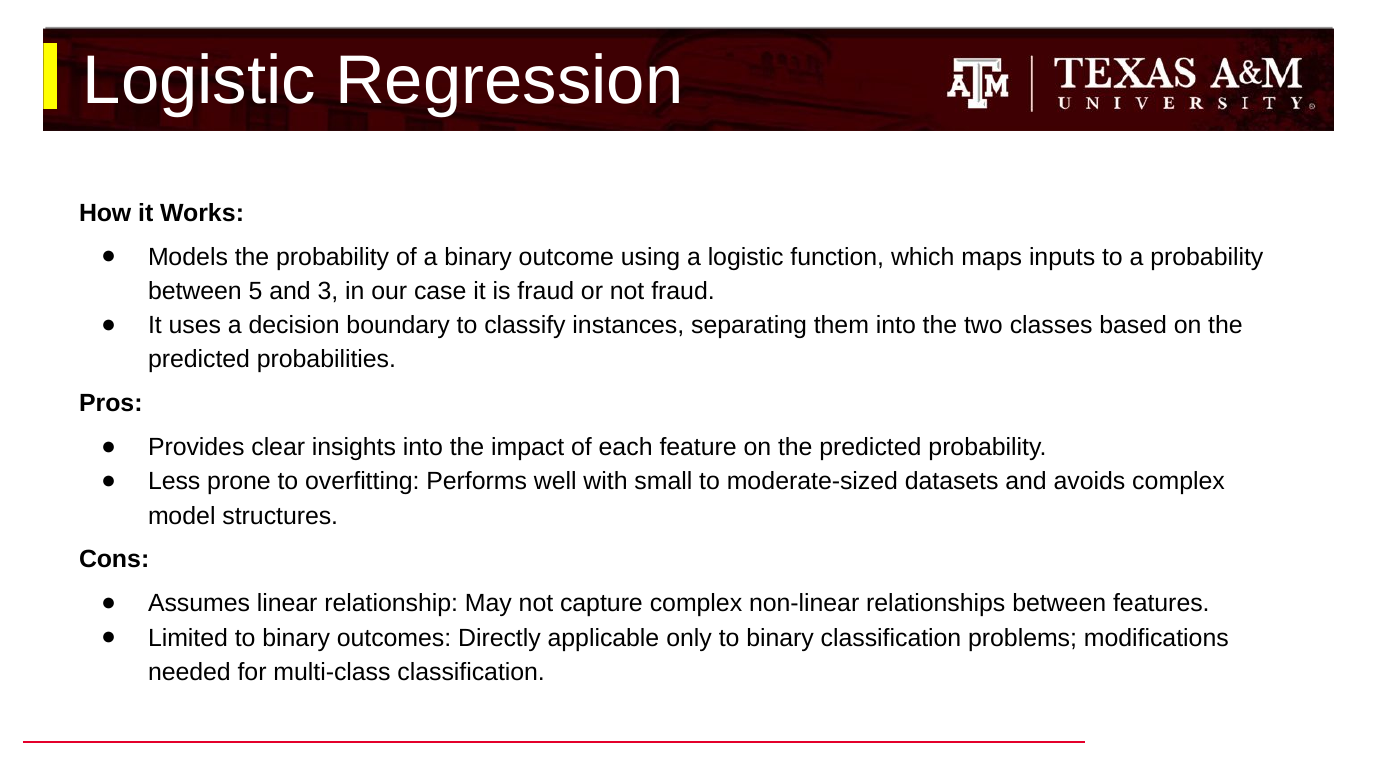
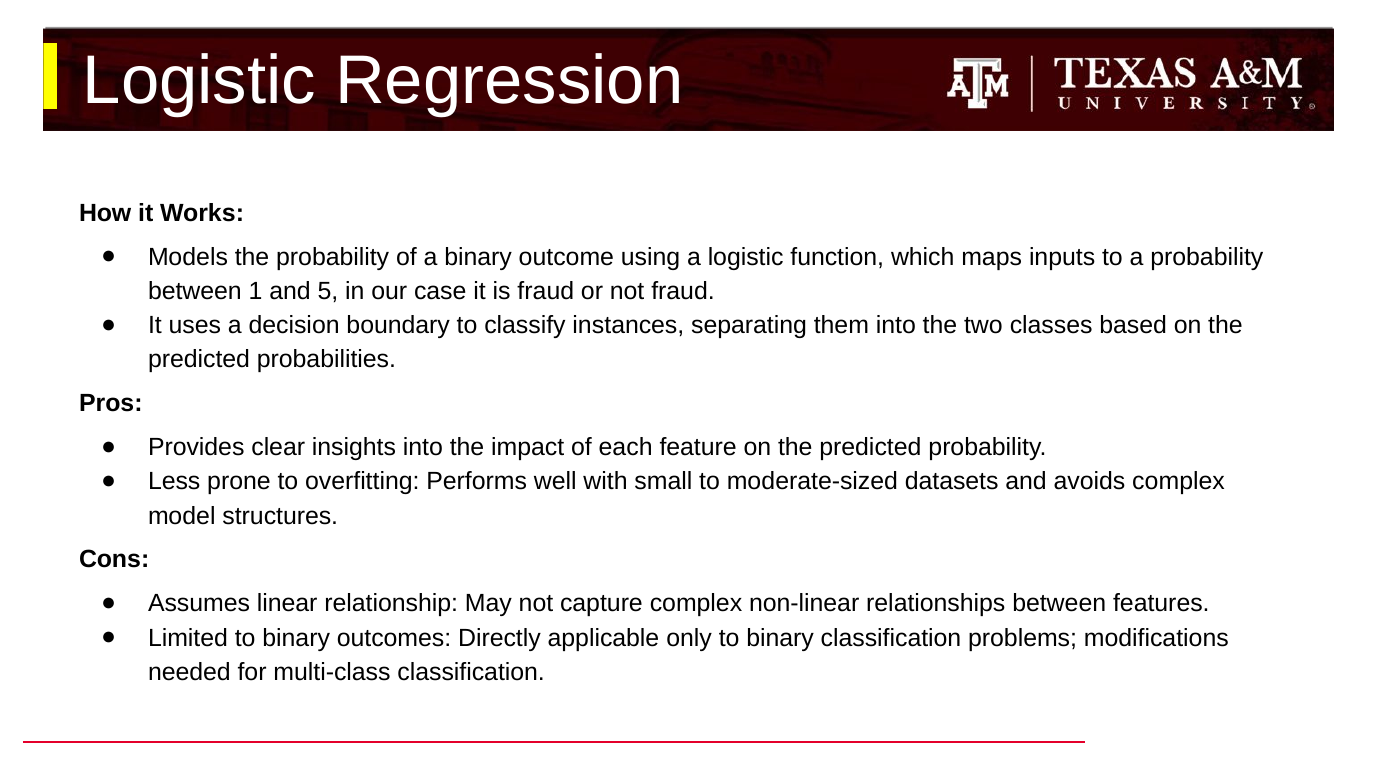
5: 5 -> 1
3: 3 -> 5
